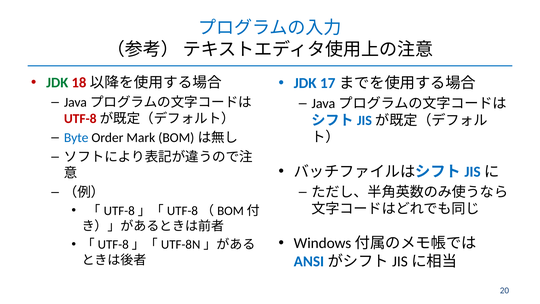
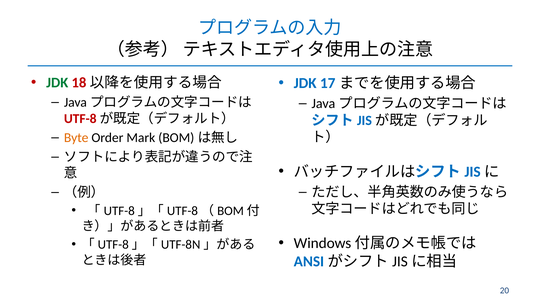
Byte colour: blue -> orange
